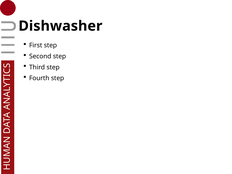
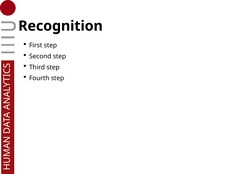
Dishwasher: Dishwasher -> Recognition
